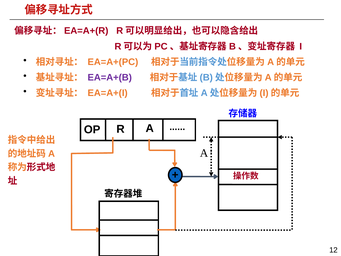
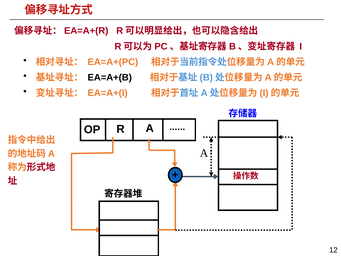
EA=A+(B colour: purple -> black
